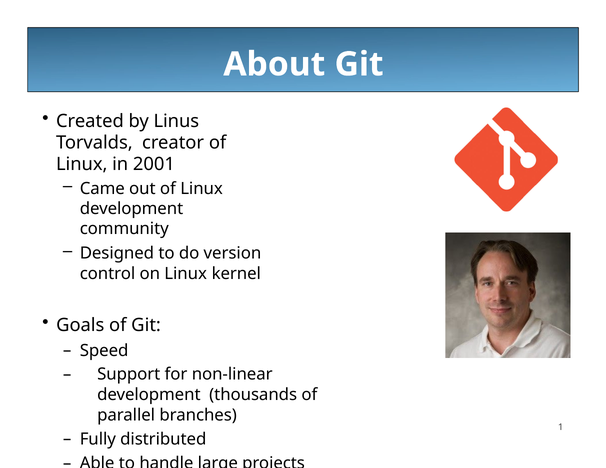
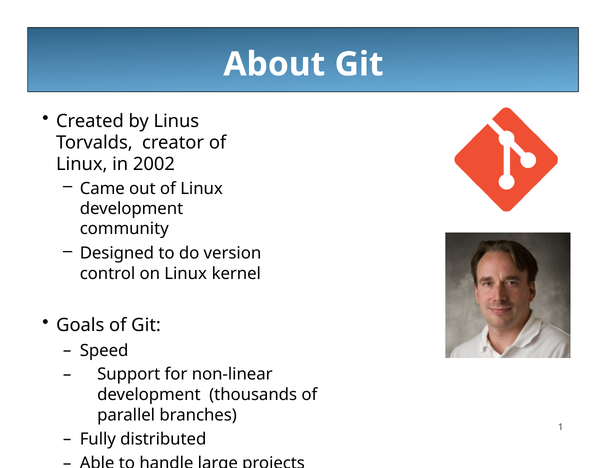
2001: 2001 -> 2002
